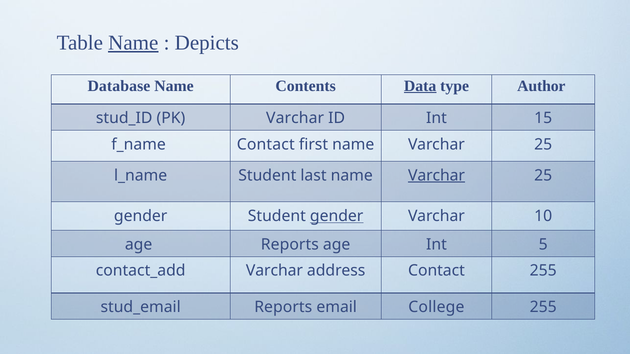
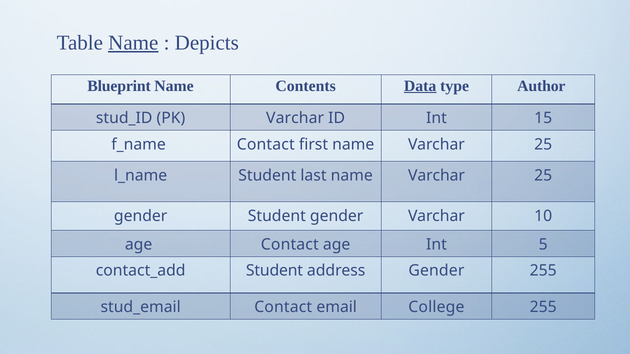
Database: Database -> Blueprint
Varchar at (437, 176) underline: present -> none
gender at (337, 216) underline: present -> none
age Reports: Reports -> Contact
Varchar at (274, 271): Varchar -> Student
address Contact: Contact -> Gender
Reports at (283, 307): Reports -> Contact
